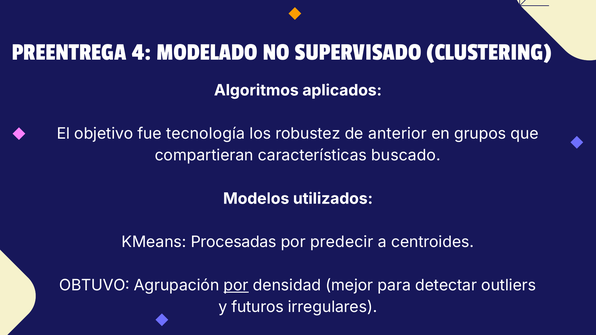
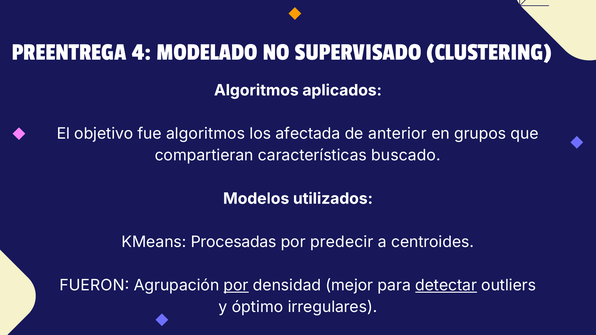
fue tecnología: tecnología -> algoritmos
robustez: robustez -> afectada
OBTUVO: OBTUVO -> FUERON
detectar underline: none -> present
futuros: futuros -> óptimo
